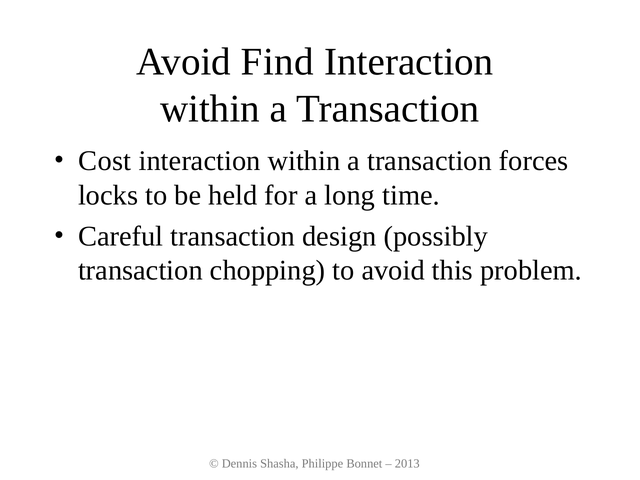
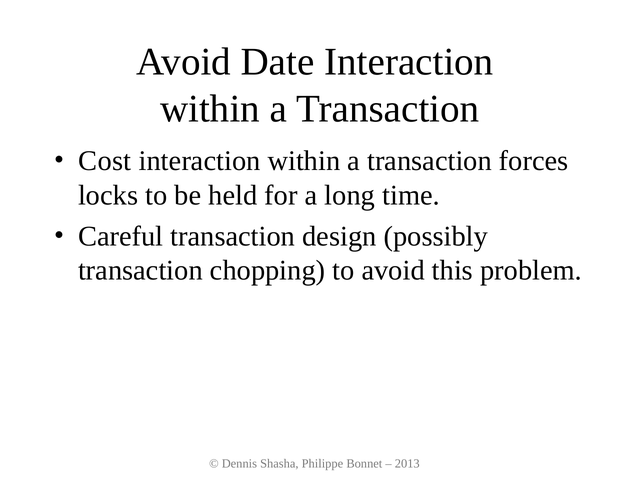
Find: Find -> Date
